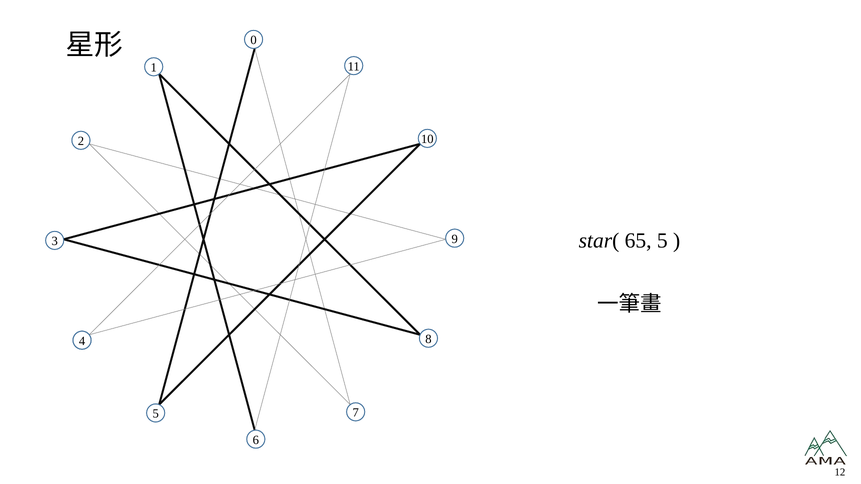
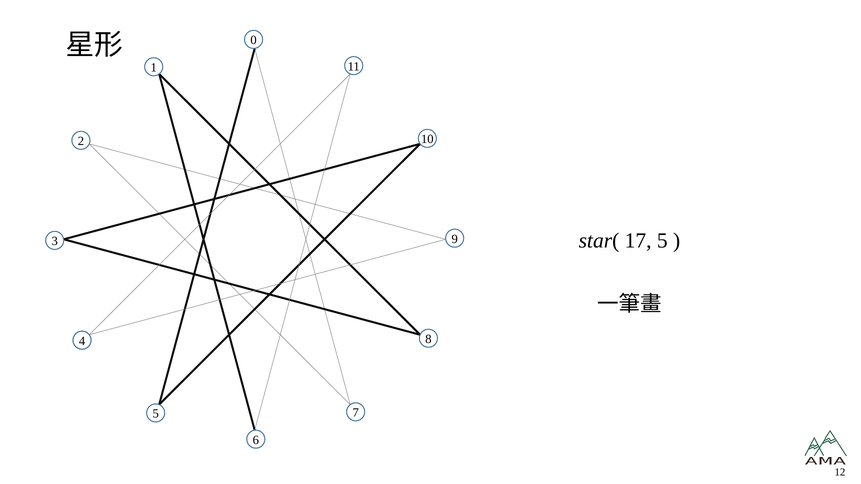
star( 65: 65 -> 17
